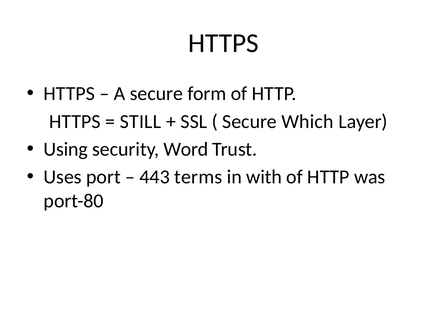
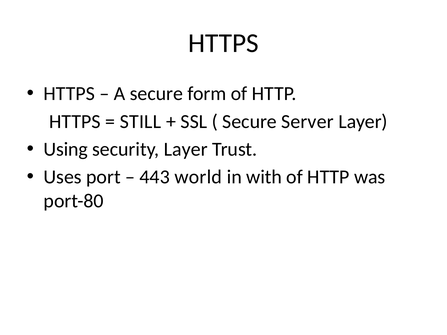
Which: Which -> Server
security Word: Word -> Layer
terms: terms -> world
